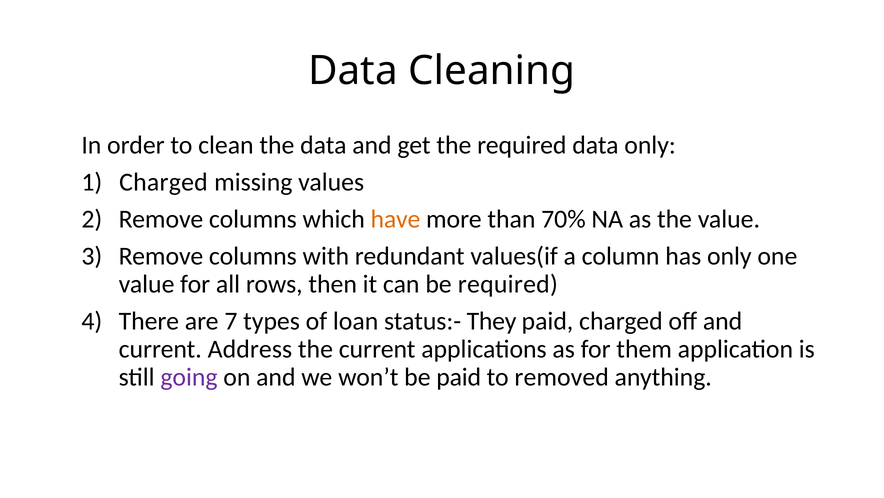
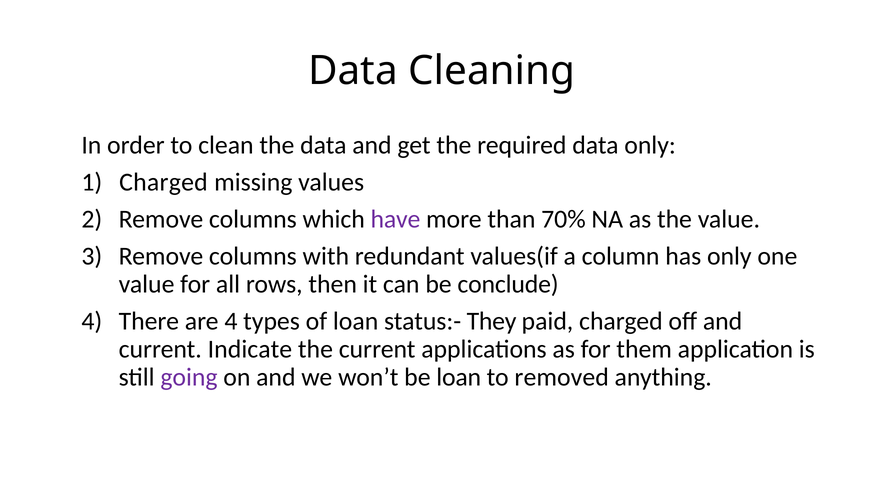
have colour: orange -> purple
be required: required -> conclude
are 7: 7 -> 4
Address: Address -> Indicate
be paid: paid -> loan
